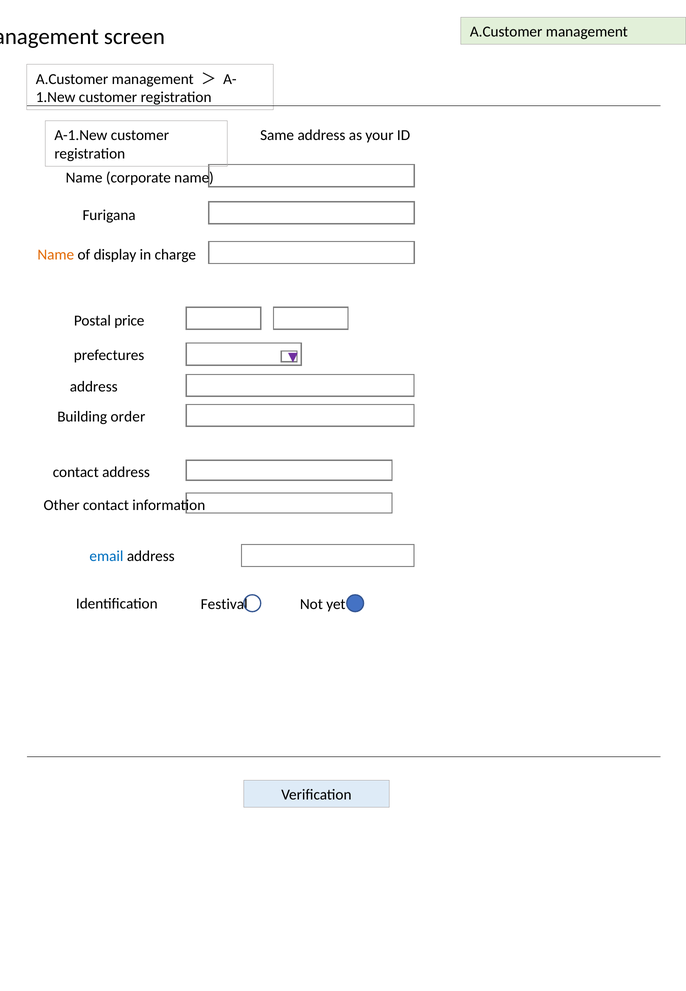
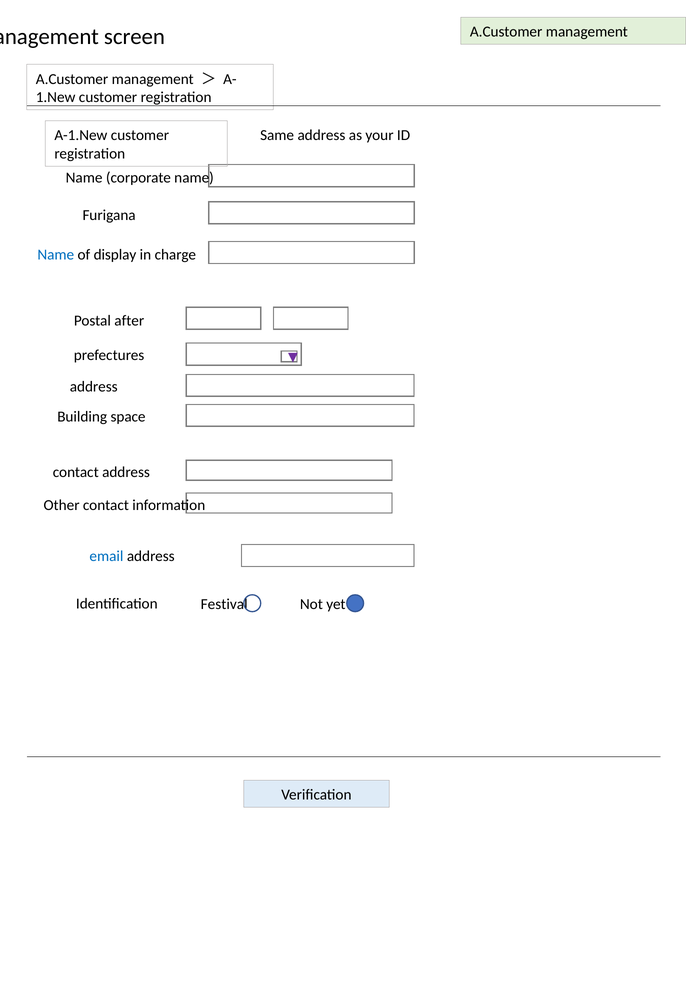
Name at (56, 255) colour: orange -> blue
price: price -> after
order: order -> space
